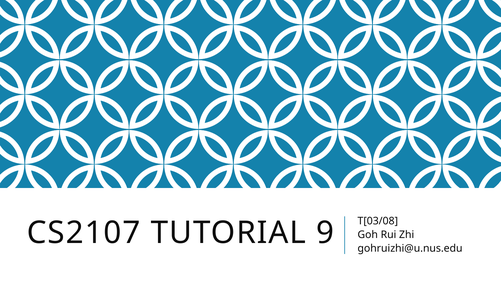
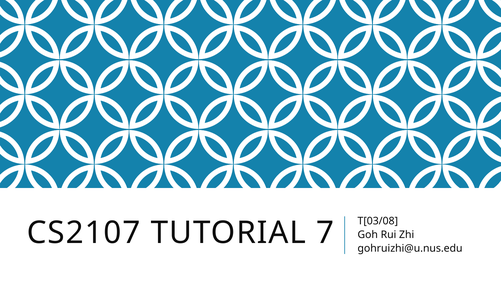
9: 9 -> 7
